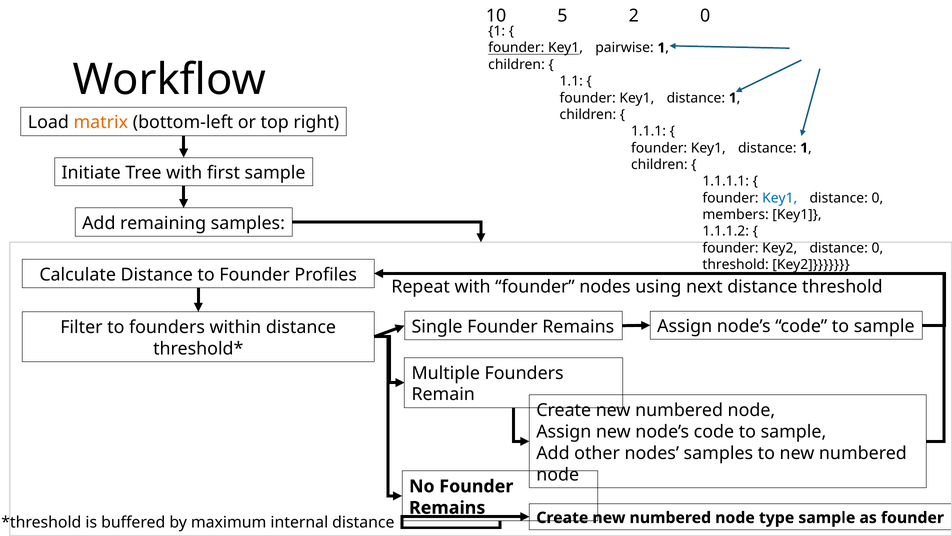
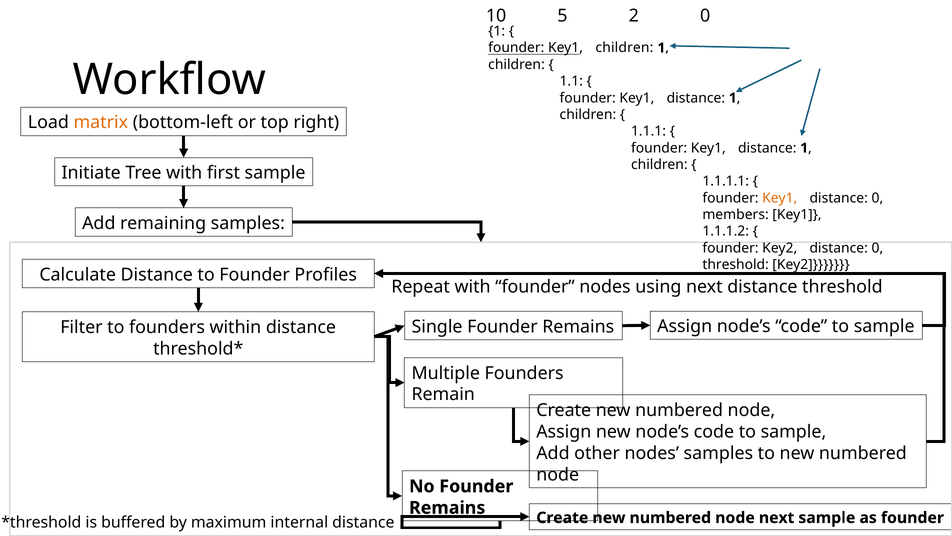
Key1 pairwise: pairwise -> children
Key1 at (780, 198) colour: blue -> orange
node type: type -> next
